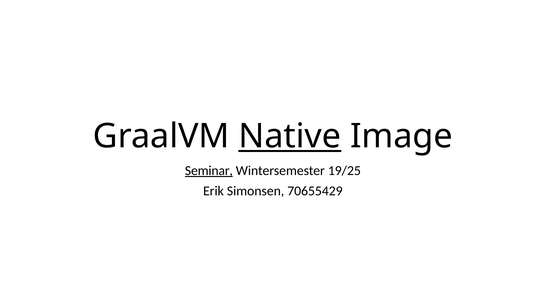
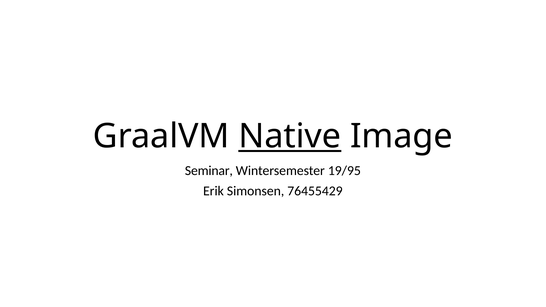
Seminar underline: present -> none
19/25: 19/25 -> 19/95
70655429: 70655429 -> 76455429
